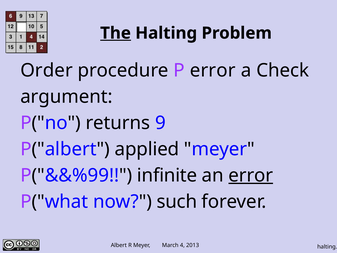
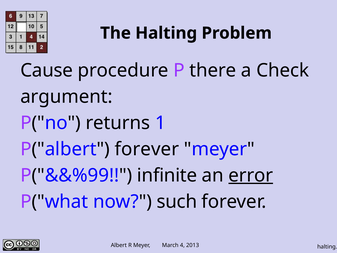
The underline: present -> none
Order: Order -> Cause
P error: error -> there
9: 9 -> 1
P("albert applied: applied -> forever
